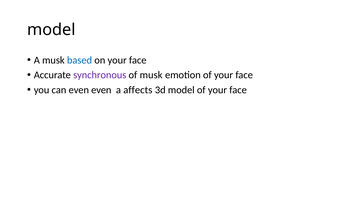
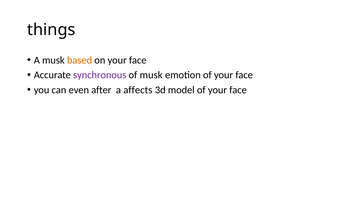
model at (51, 30): model -> things
based colour: blue -> orange
even even: even -> after
